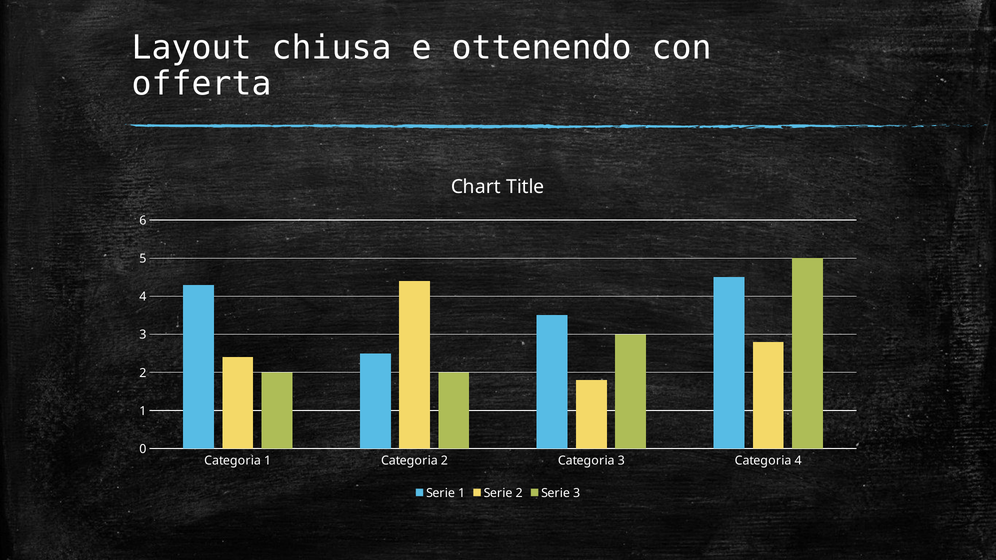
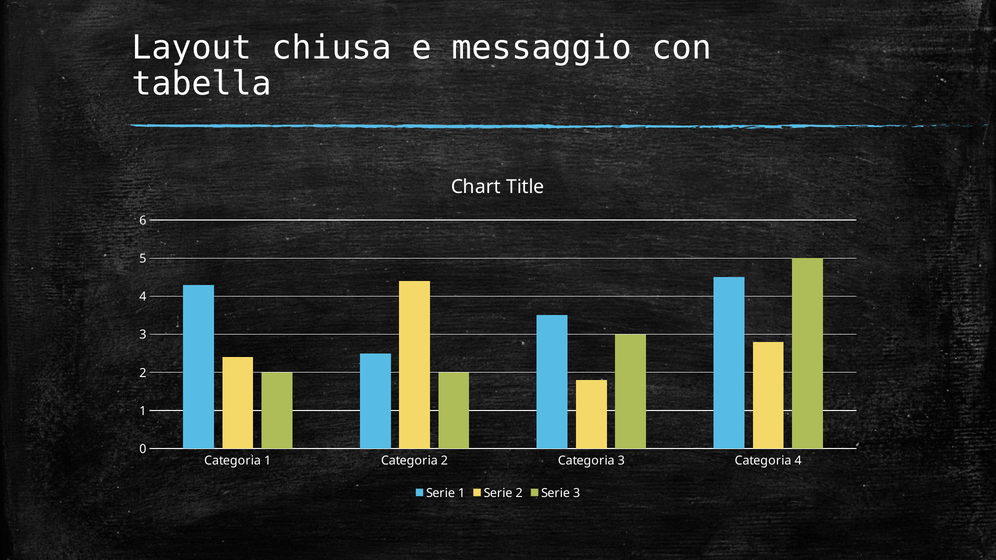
ottenendo: ottenendo -> messaggio
offerta: offerta -> tabella
